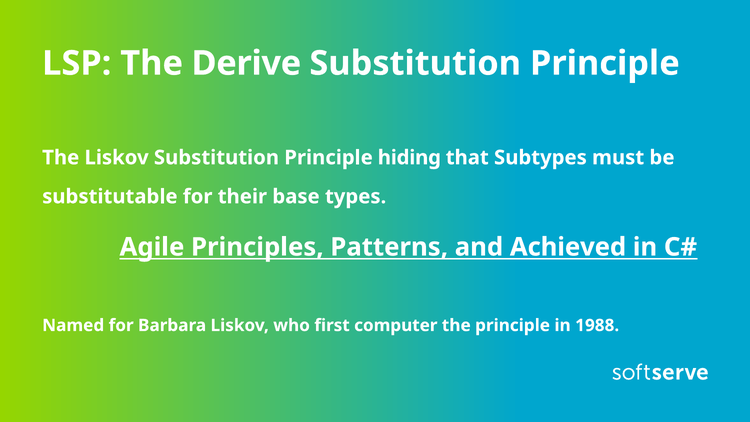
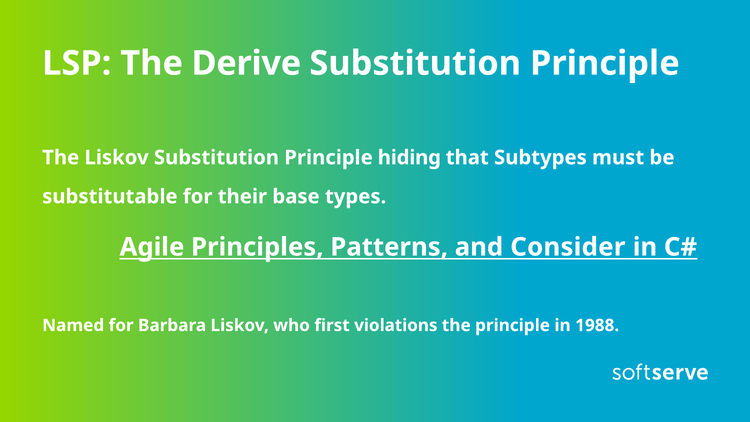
Achieved: Achieved -> Consider
computer: computer -> violations
